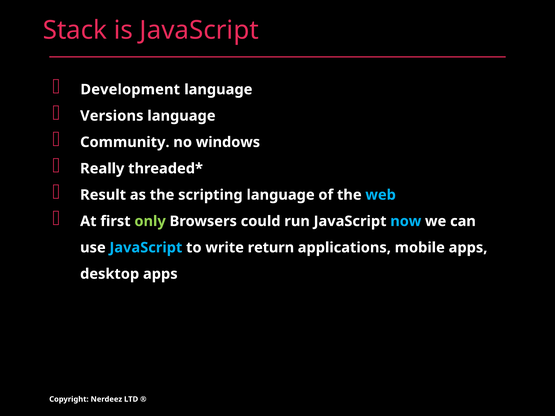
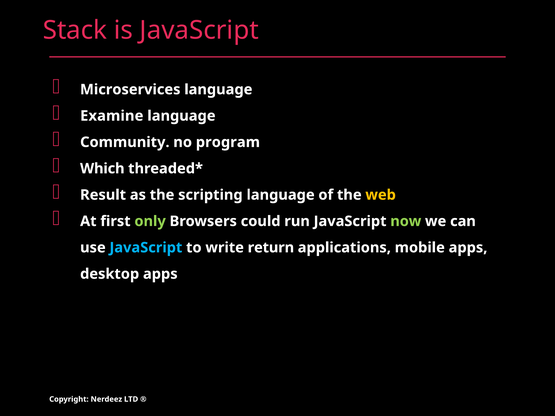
Development: Development -> Microservices
Versions: Versions -> Examine
windows: windows -> program
Really: Really -> Which
web colour: light blue -> yellow
now colour: light blue -> light green
